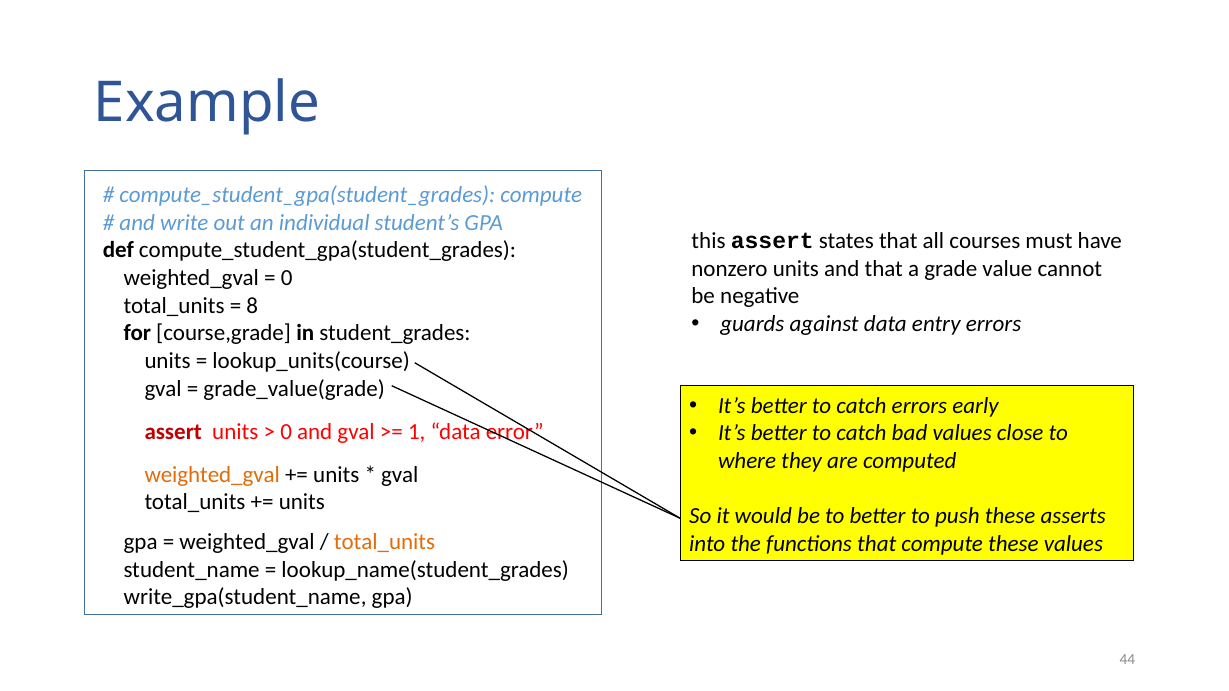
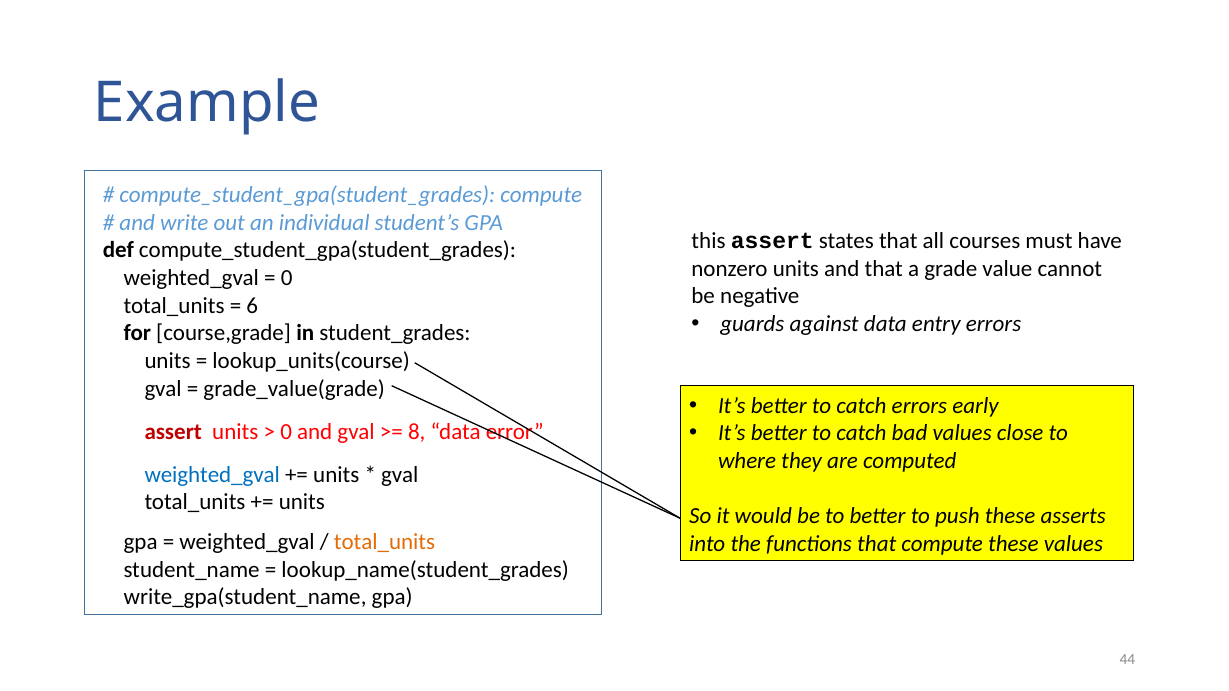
8: 8 -> 6
1: 1 -> 8
weighted_gval at (212, 475) colour: orange -> blue
